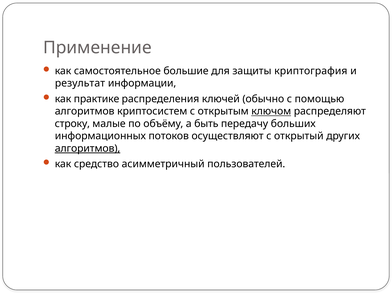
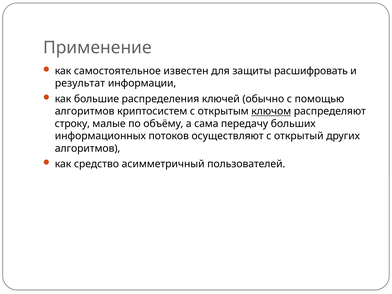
большие: большие -> известен
криптография: криптография -> расшифровать
практике: практике -> большие
быть: быть -> сама
алгоритмов at (88, 148) underline: present -> none
